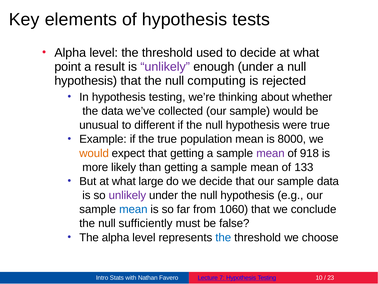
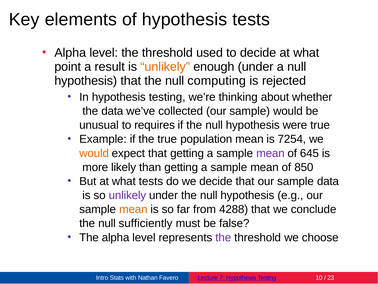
unlikely at (165, 67) colour: purple -> orange
different: different -> requires
8000: 8000 -> 7254
918: 918 -> 645
133: 133 -> 850
what large: large -> tests
mean at (133, 209) colour: blue -> orange
1060: 1060 -> 4288
the at (223, 237) colour: blue -> purple
